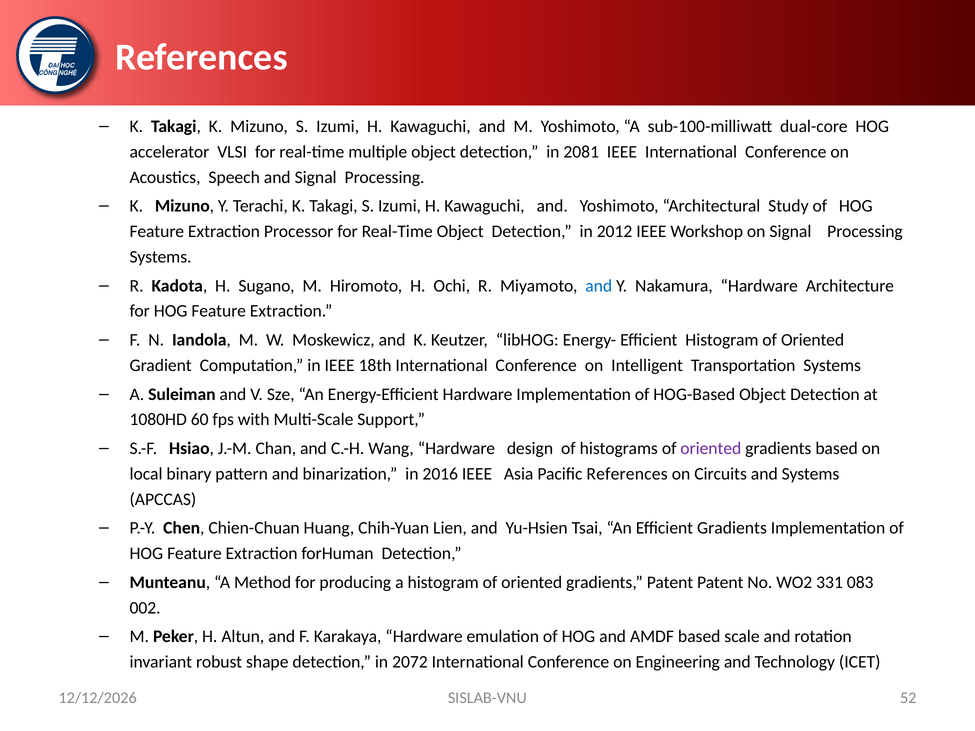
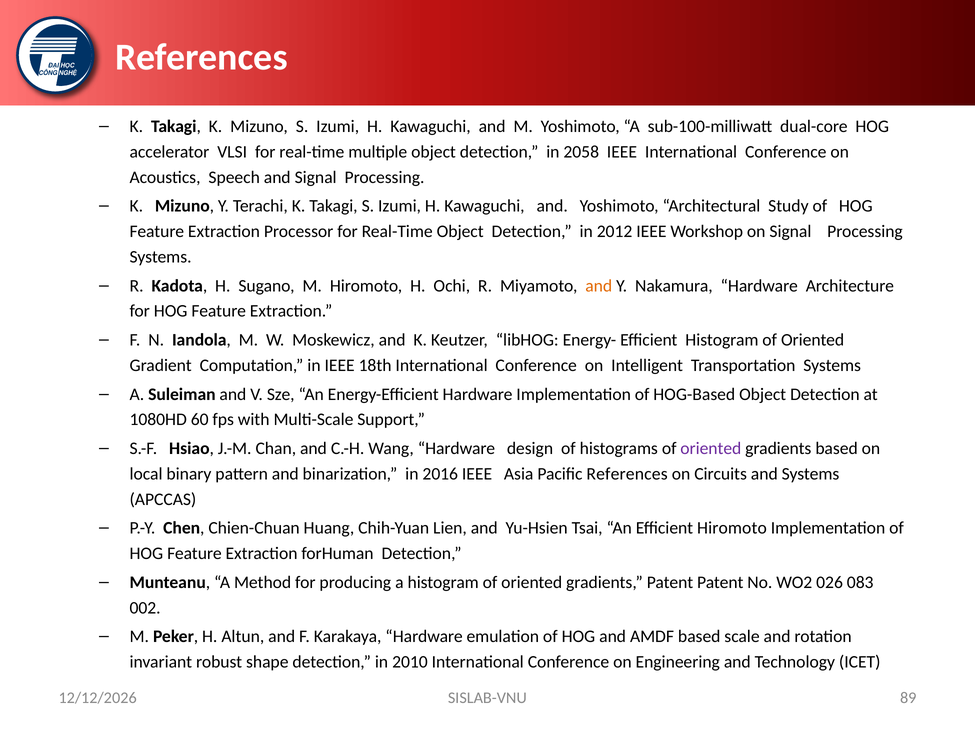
2081: 2081 -> 2058
and at (599, 286) colour: blue -> orange
Efficient Gradients: Gradients -> Hiromoto
331: 331 -> 026
2072: 2072 -> 2010
52: 52 -> 89
